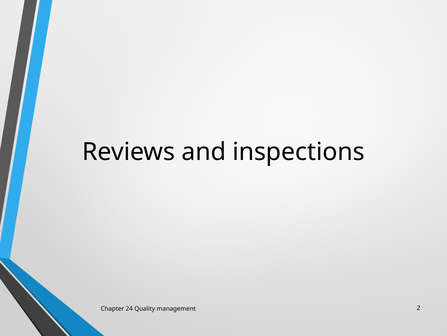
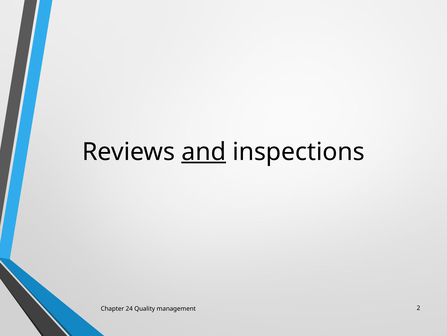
and underline: none -> present
